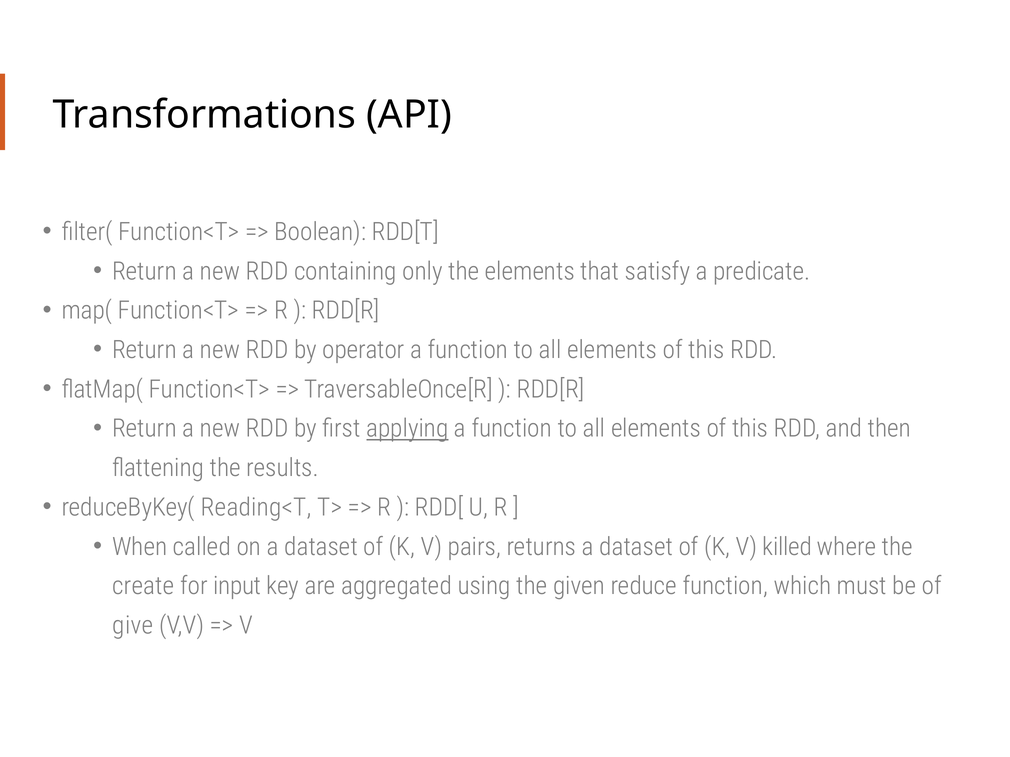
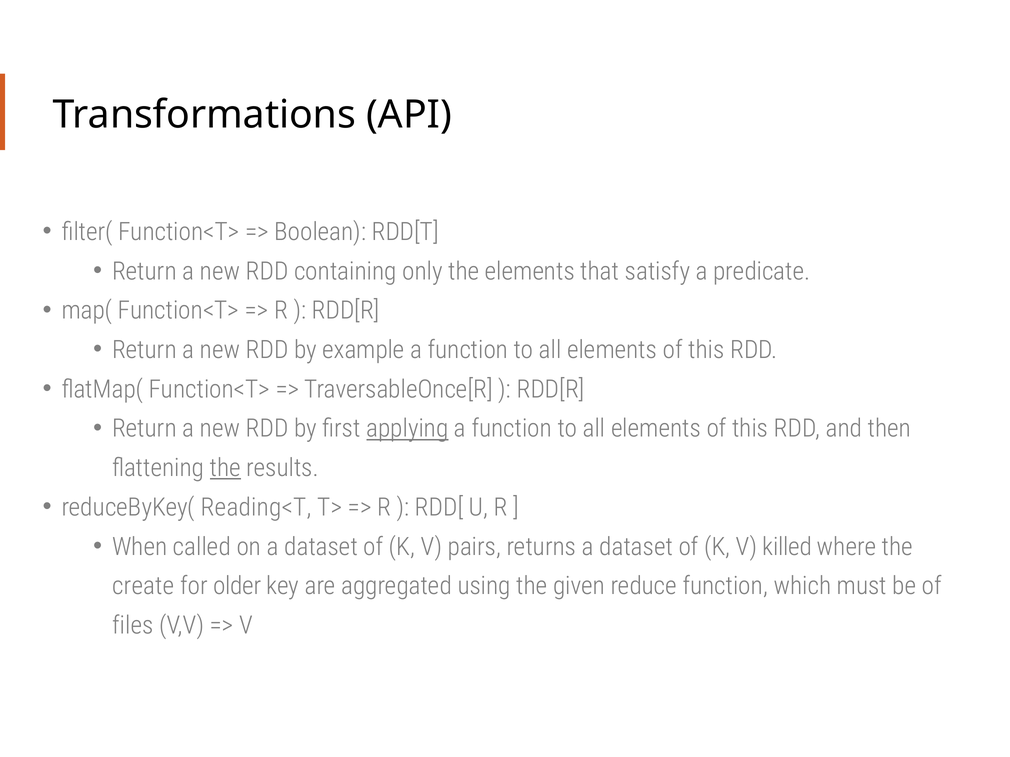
operator: operator -> example
the at (225, 468) underline: none -> present
input: input -> older
give: give -> files
